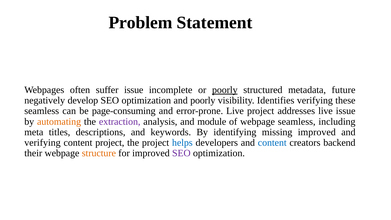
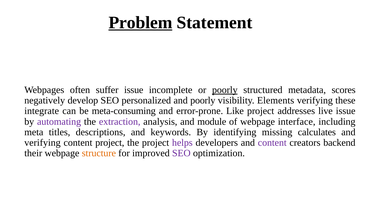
Problem underline: none -> present
future: future -> scores
optimization at (146, 100): optimization -> personalized
Identifies: Identifies -> Elements
seamless at (42, 111): seamless -> integrate
page-consuming: page-consuming -> meta-consuming
error-prone Live: Live -> Like
automating colour: orange -> purple
webpage seamless: seamless -> interface
missing improved: improved -> calculates
helps colour: blue -> purple
content at (272, 143) colour: blue -> purple
